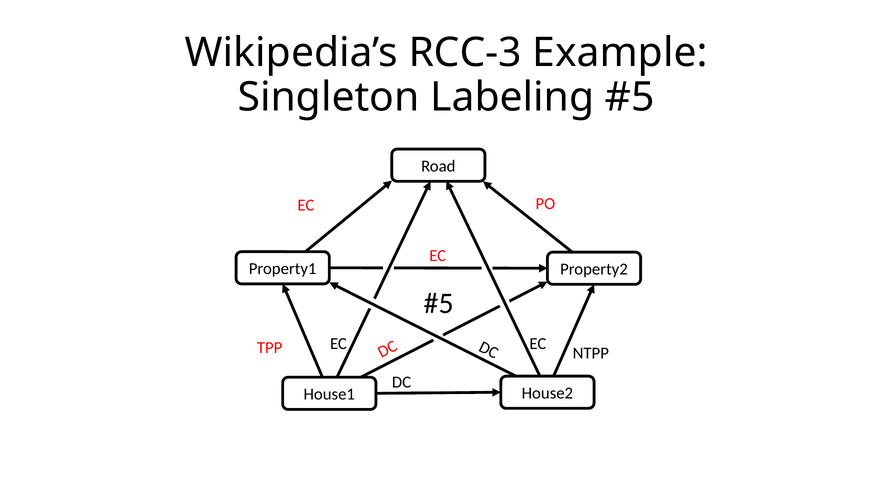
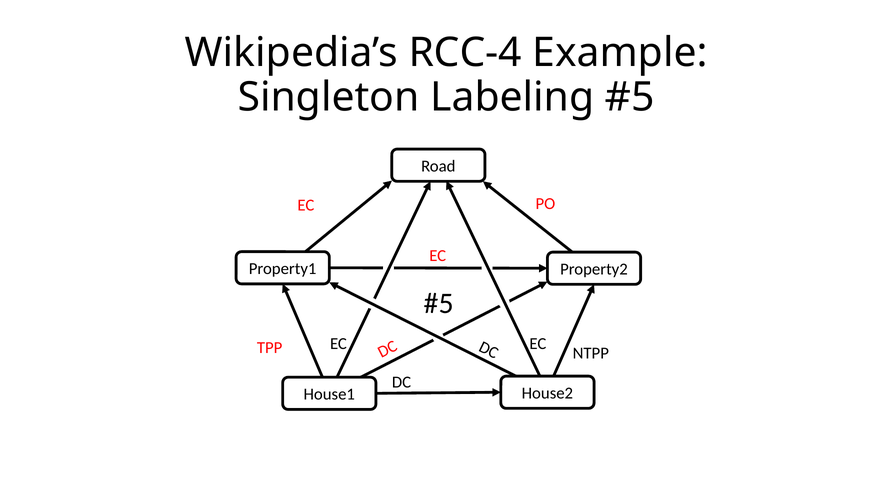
RCC-3: RCC-3 -> RCC-4
